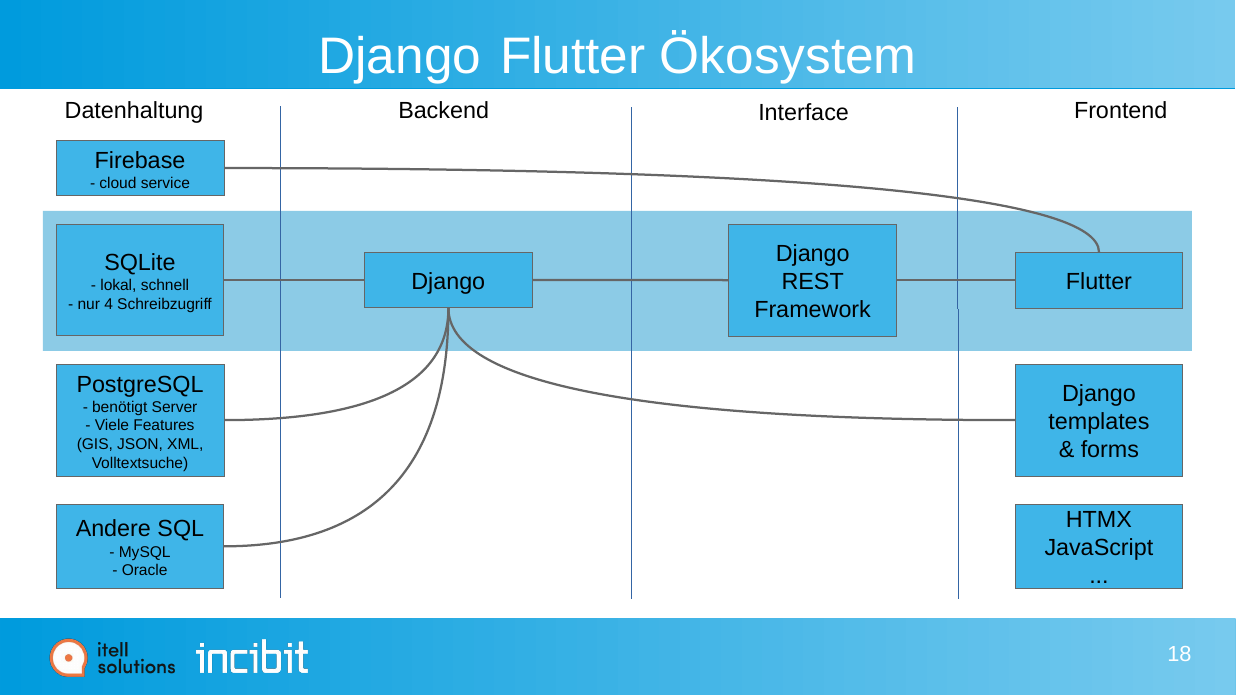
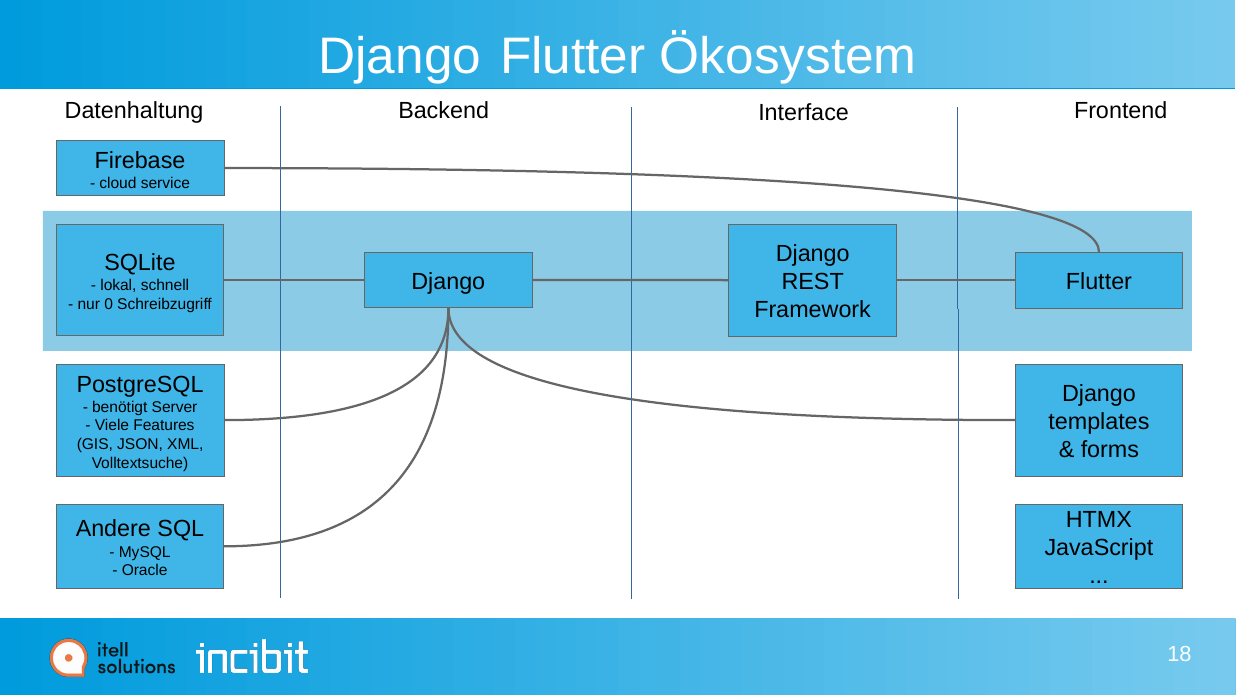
4: 4 -> 0
